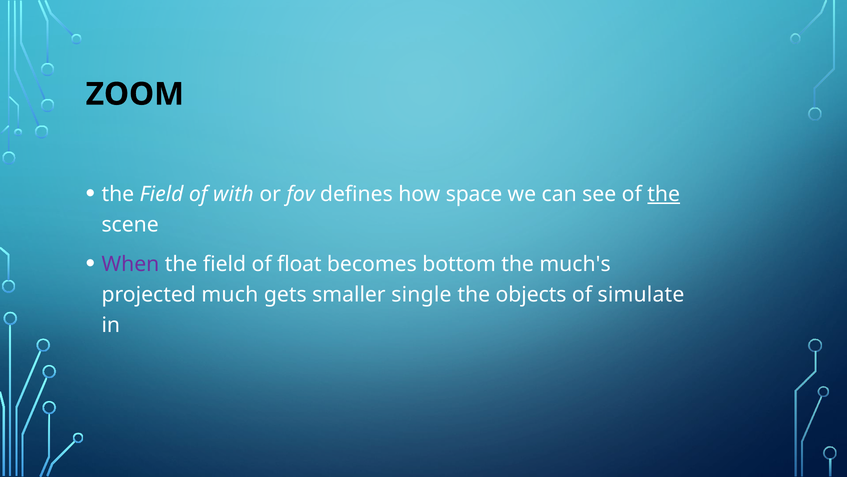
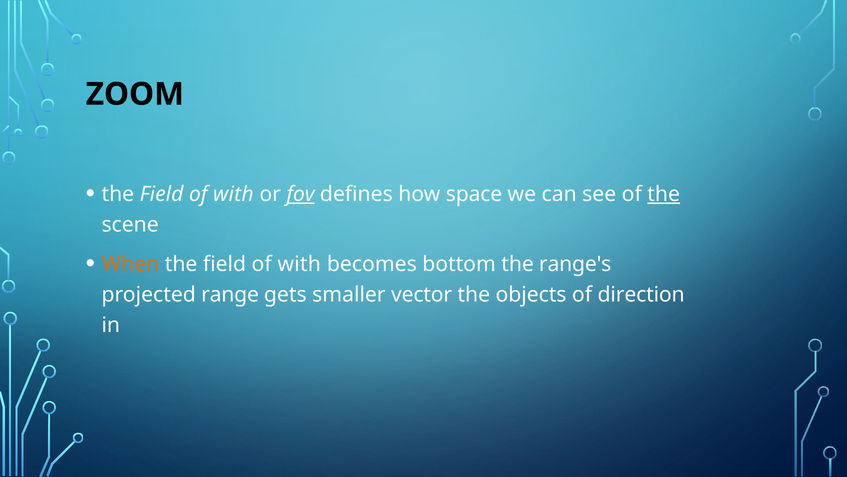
fov underline: none -> present
When colour: purple -> orange
float at (299, 264): float -> with
much's: much's -> range's
much: much -> range
single: single -> vector
simulate: simulate -> direction
